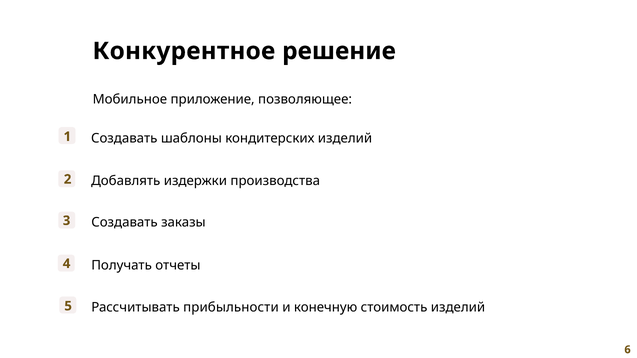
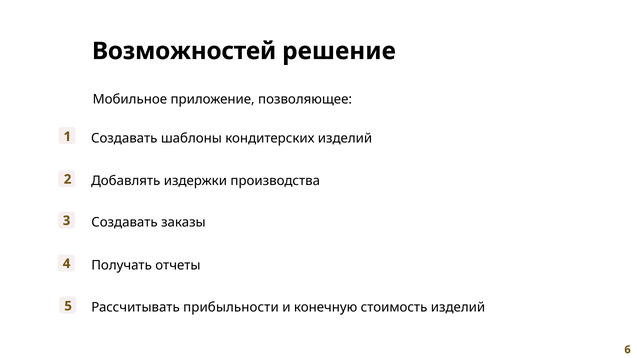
Конкурентное: Конкурентное -> Возможностей
